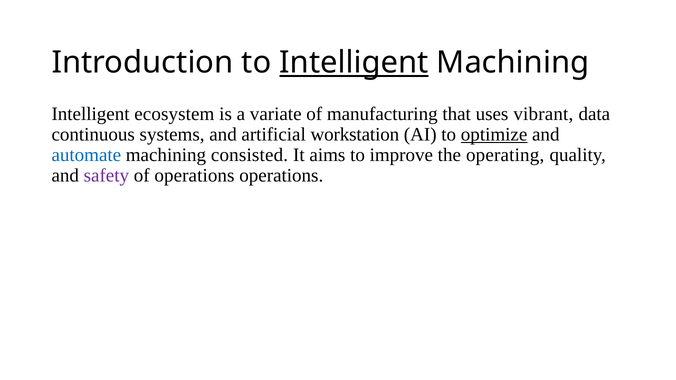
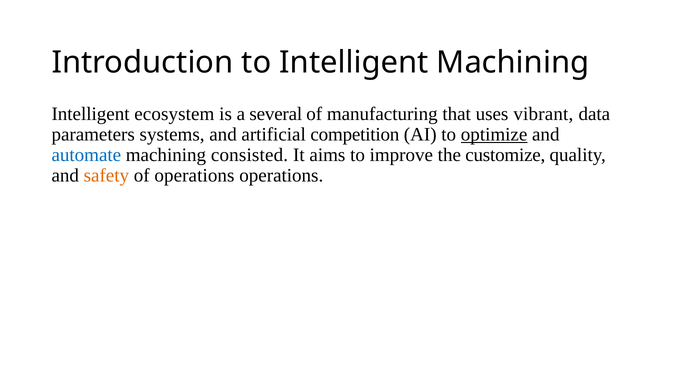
Intelligent at (354, 63) underline: present -> none
variate: variate -> several
continuous: continuous -> parameters
workstation: workstation -> competition
operating: operating -> customize
safety colour: purple -> orange
